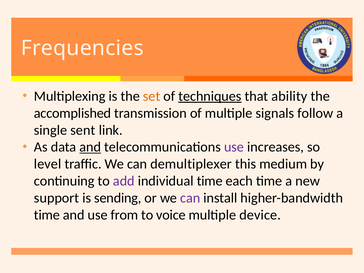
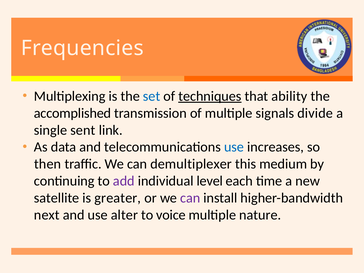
set colour: orange -> blue
follow: follow -> divide
and at (90, 147) underline: present -> none
use at (234, 147) colour: purple -> blue
level: level -> then
individual time: time -> level
support: support -> satellite
sending: sending -> greater
time at (47, 215): time -> next
from: from -> alter
device: device -> nature
